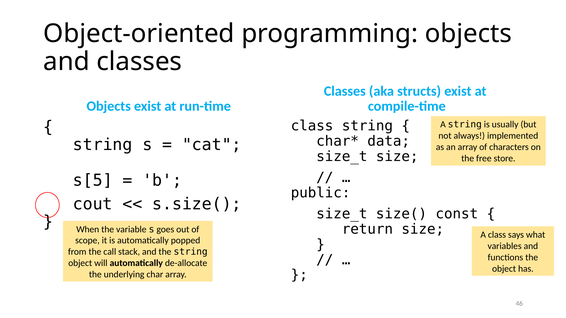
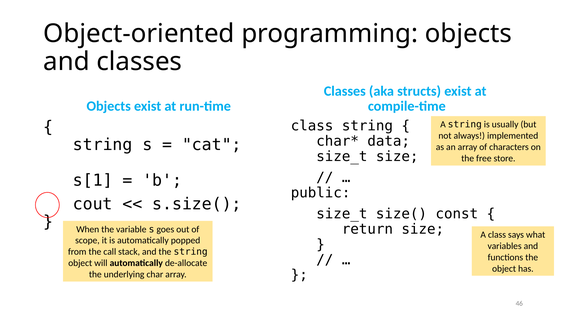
s[5: s[5 -> s[1
